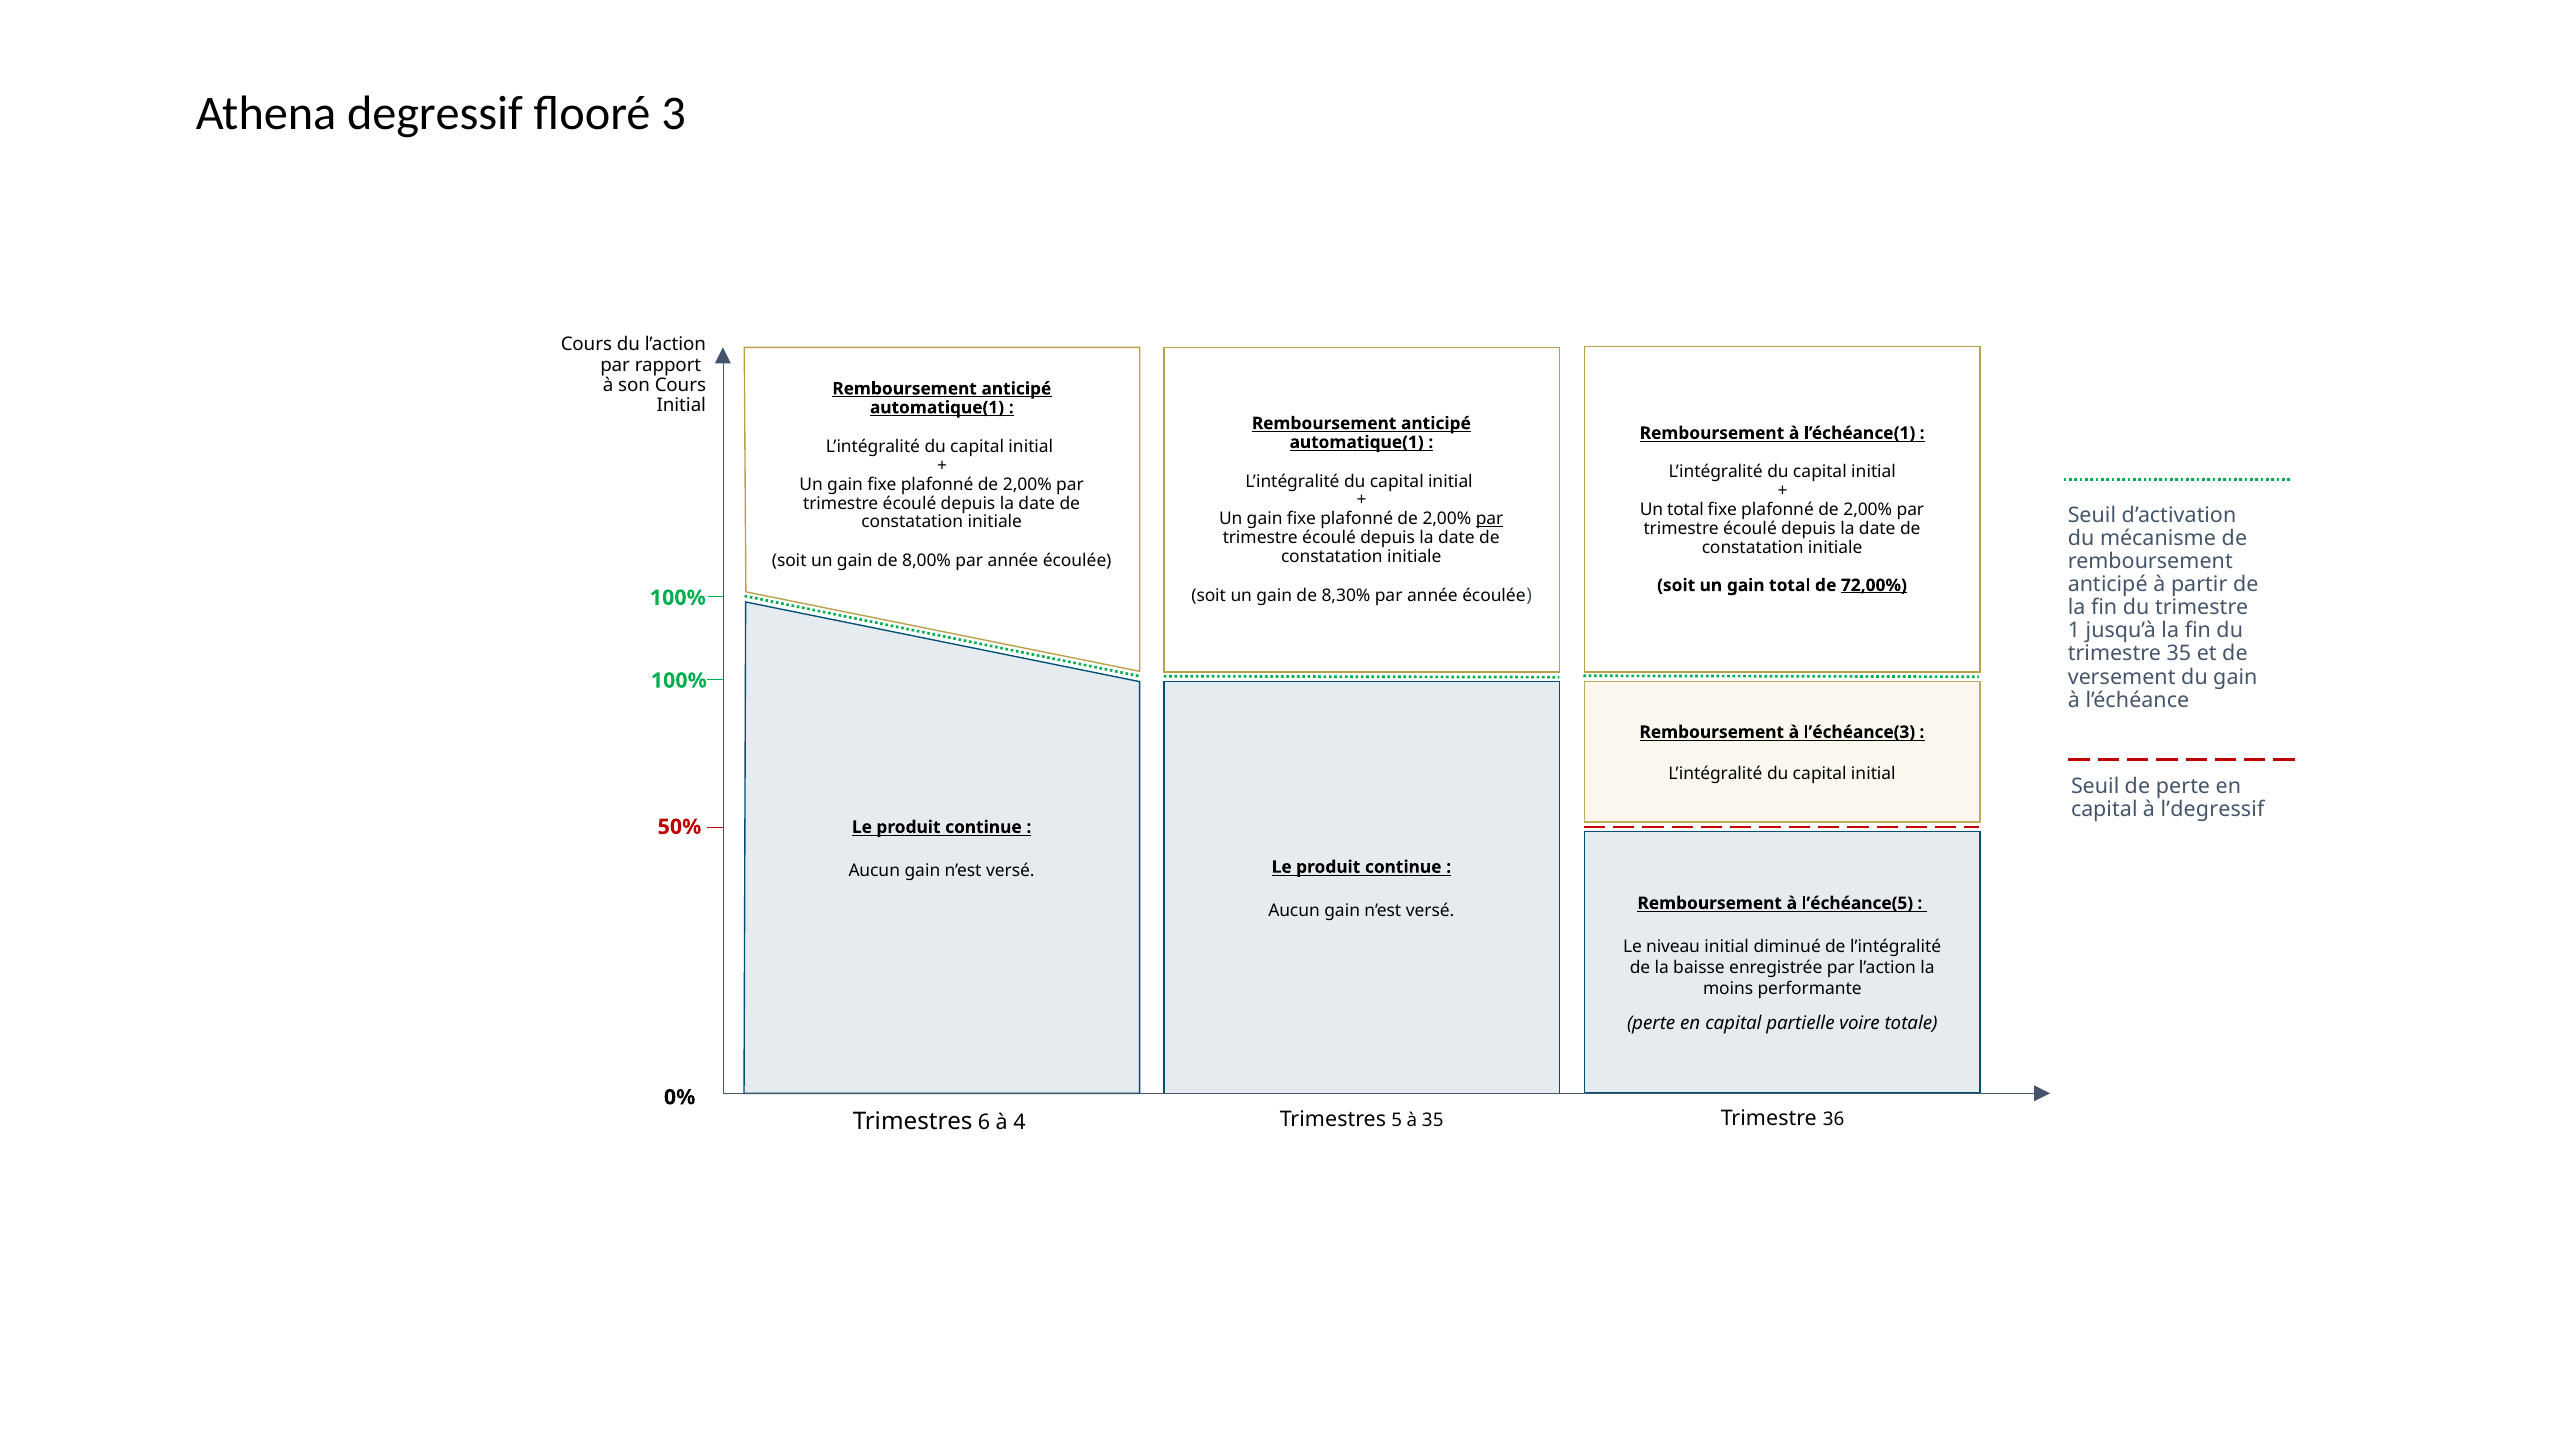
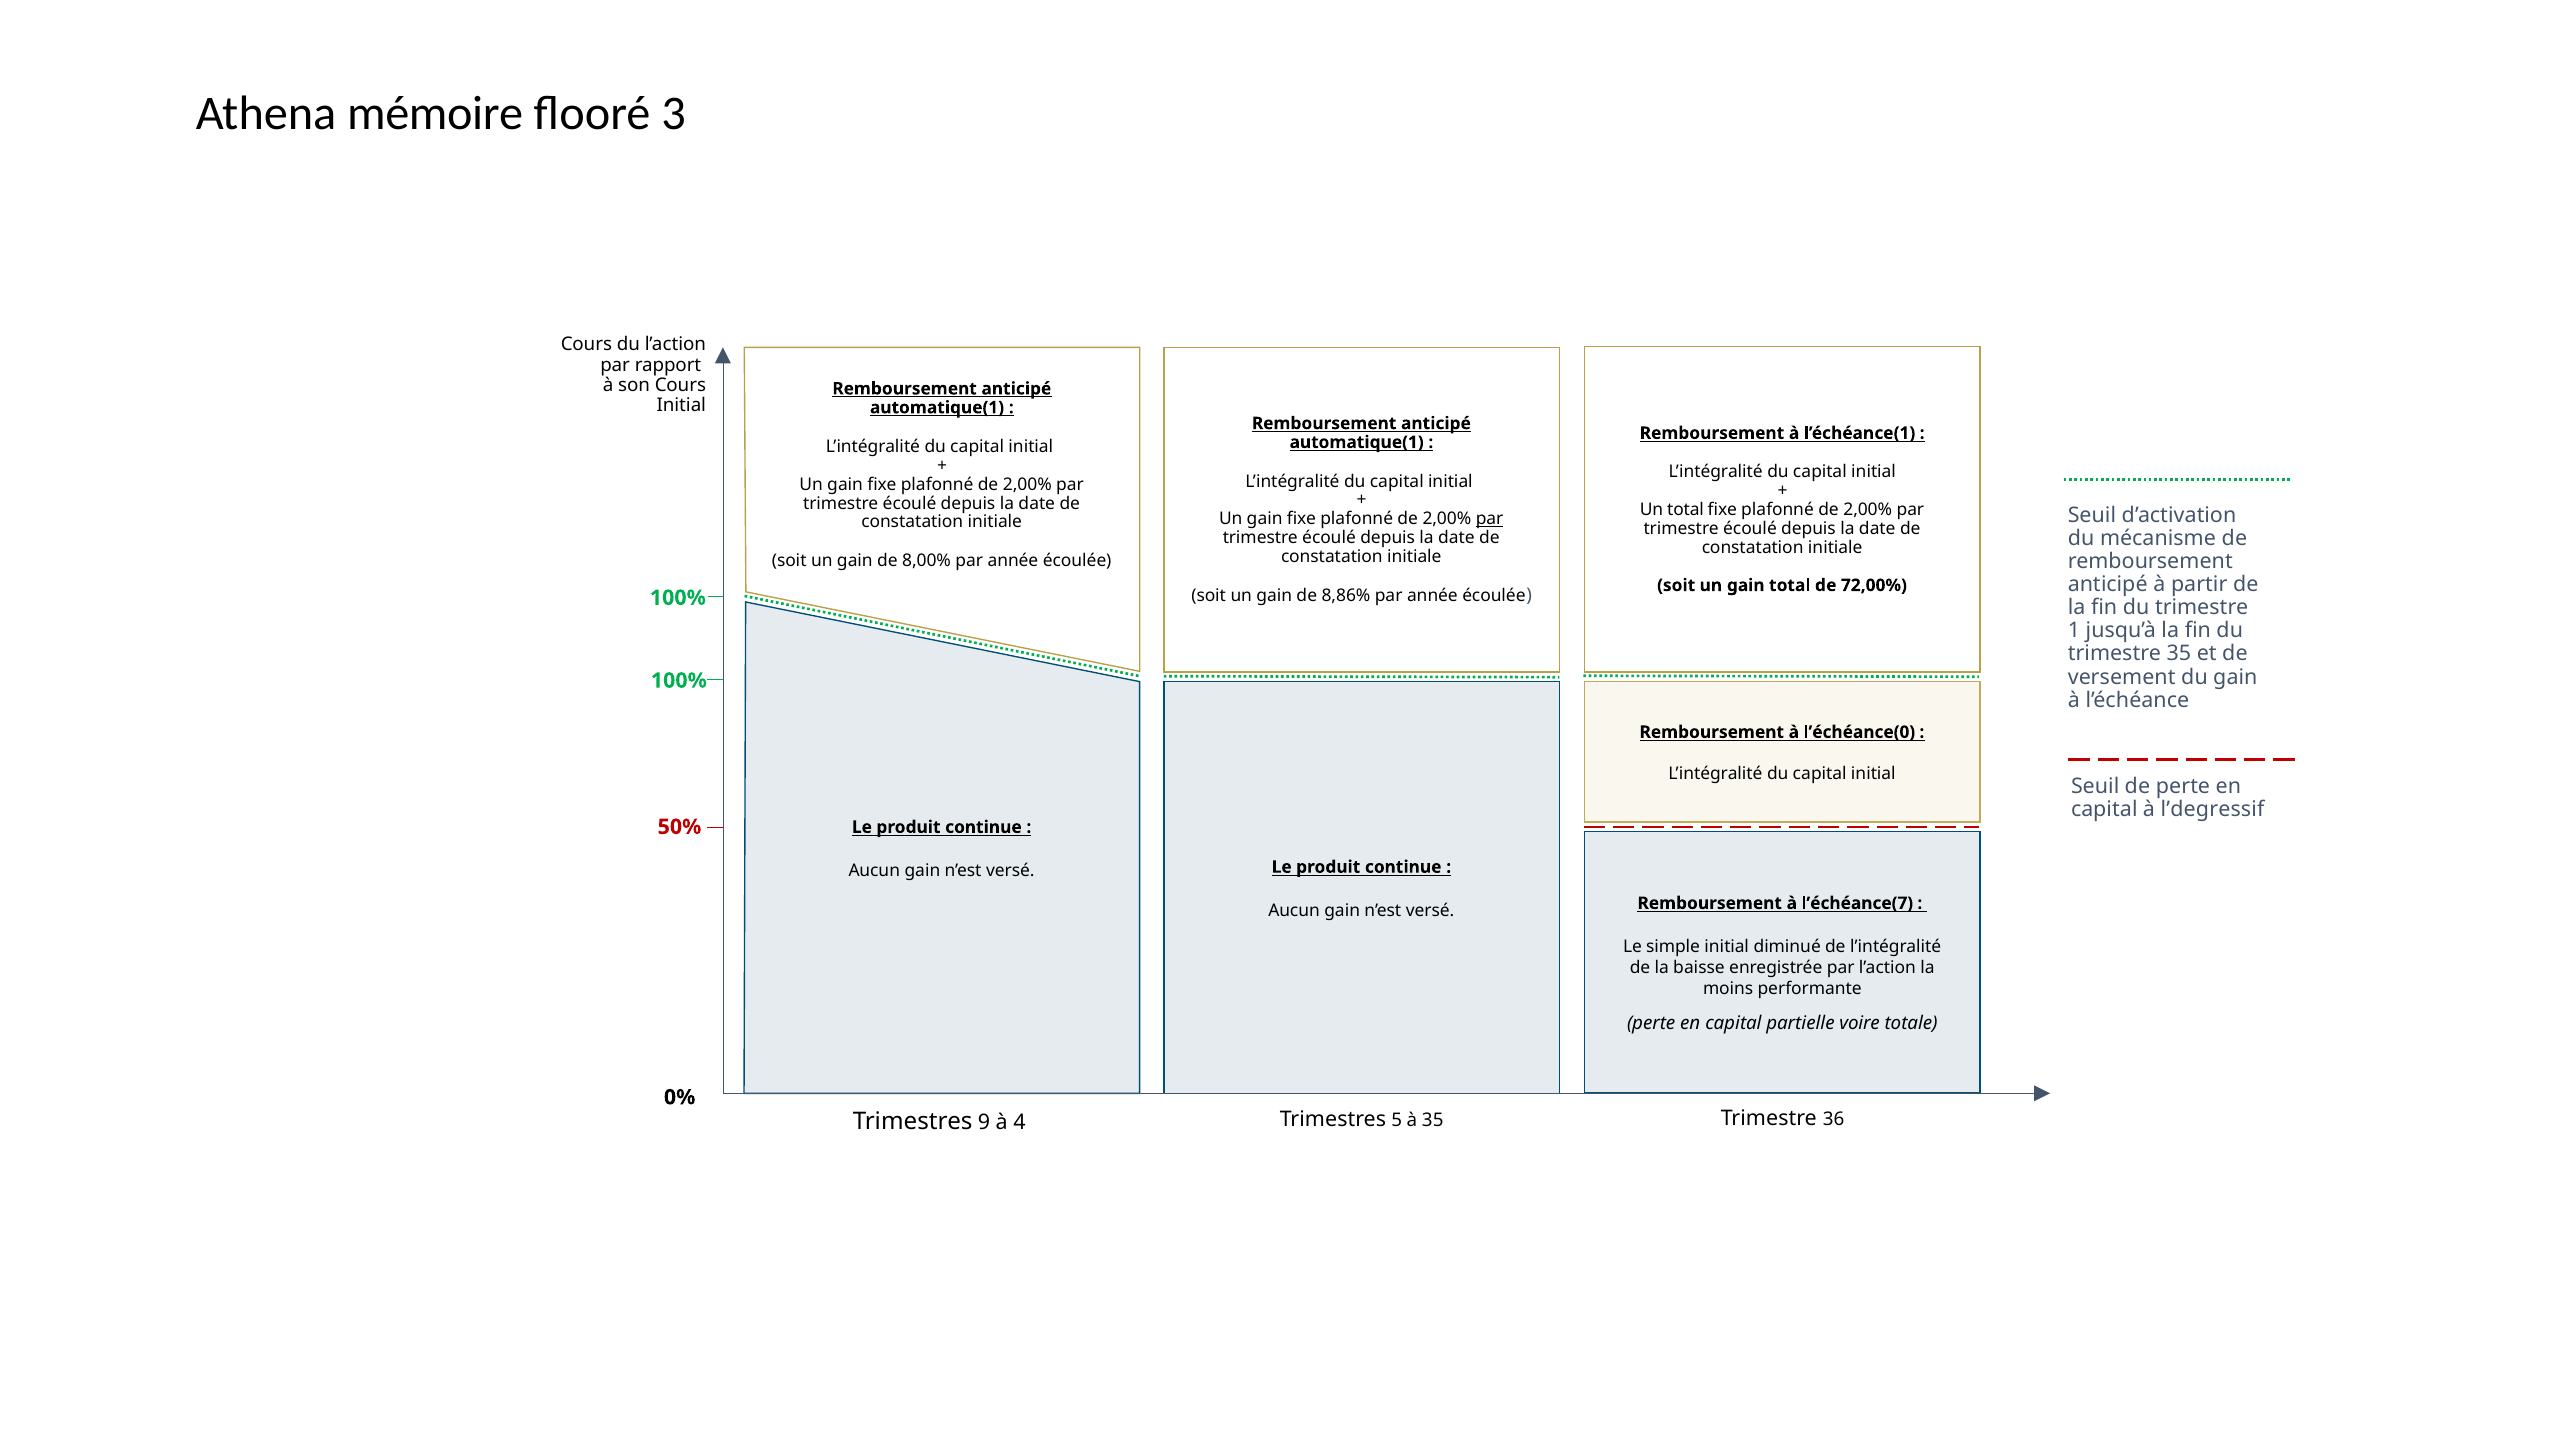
degressif: degressif -> mémoire
72,00% underline: present -> none
8,30%: 8,30% -> 8,86%
l’échéance(3: l’échéance(3 -> l’échéance(0
l’échéance(5: l’échéance(5 -> l’échéance(7
niveau: niveau -> simple
6: 6 -> 9
